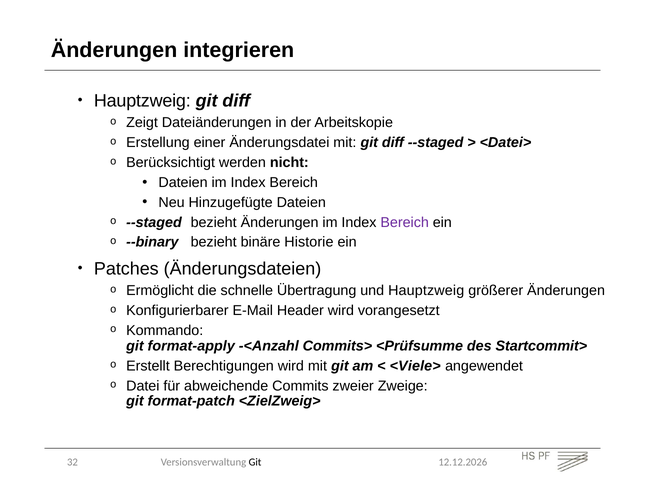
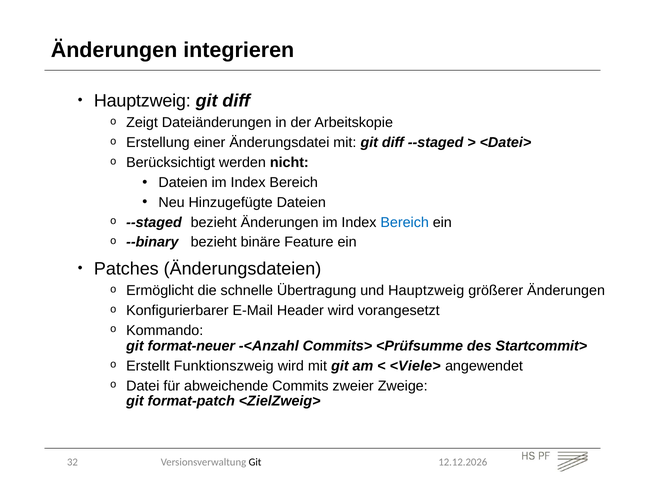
Bereich at (405, 222) colour: purple -> blue
Historie: Historie -> Feature
format-apply: format-apply -> format-neuer
Berechtigungen: Berechtigungen -> Funktionszweig
